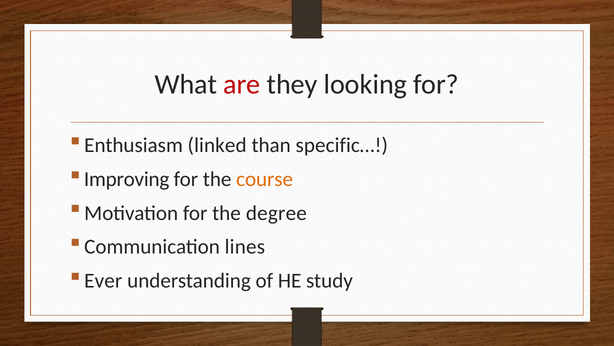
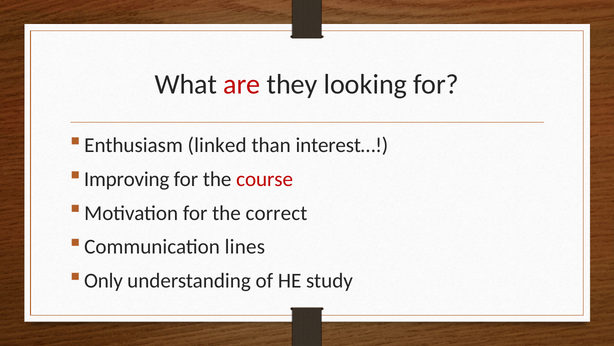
specific…: specific… -> interest…
course colour: orange -> red
degree: degree -> correct
Ever: Ever -> Only
